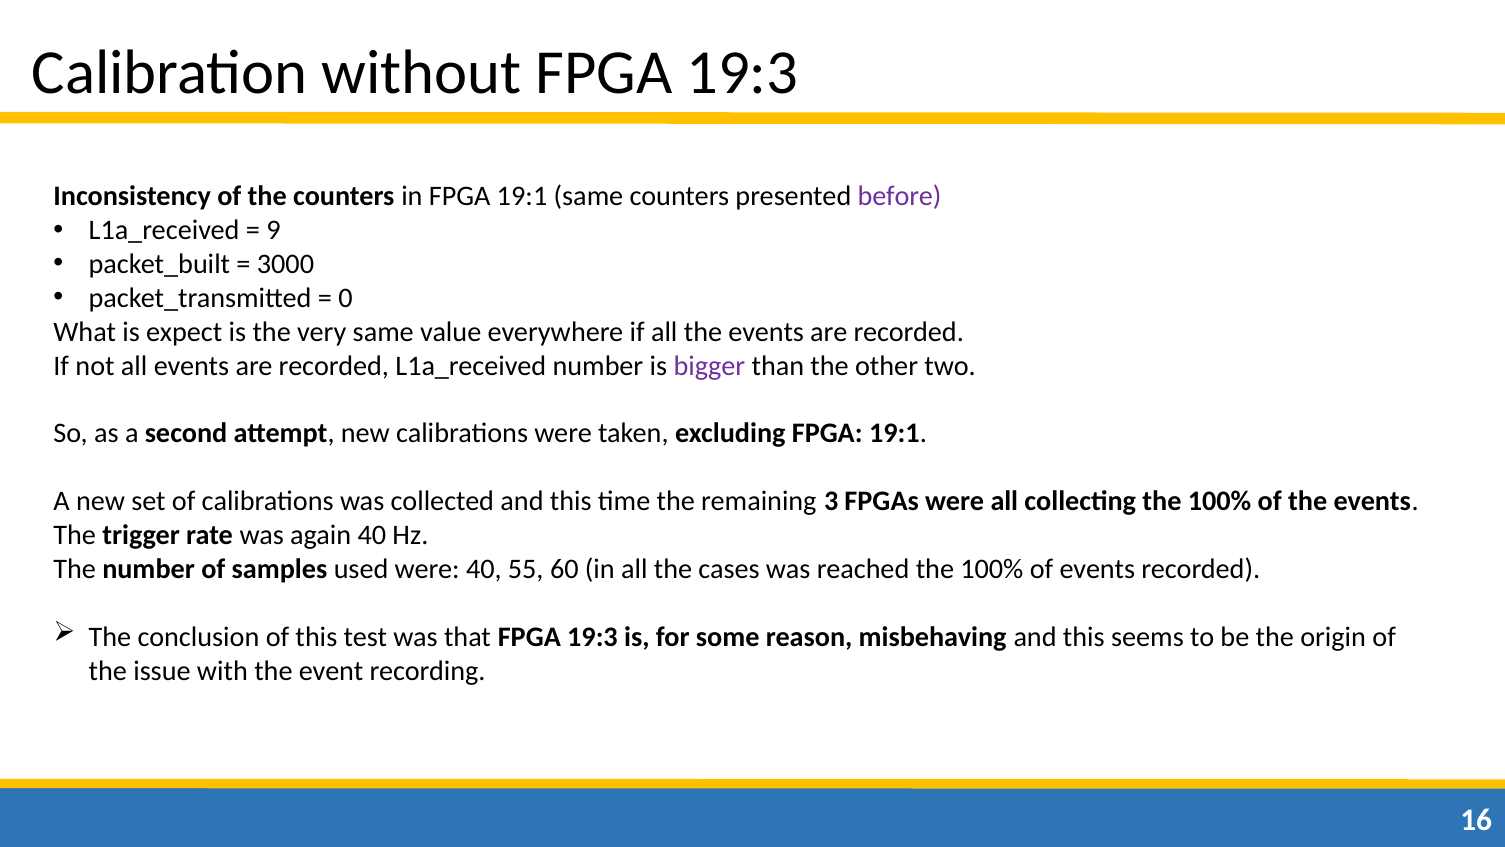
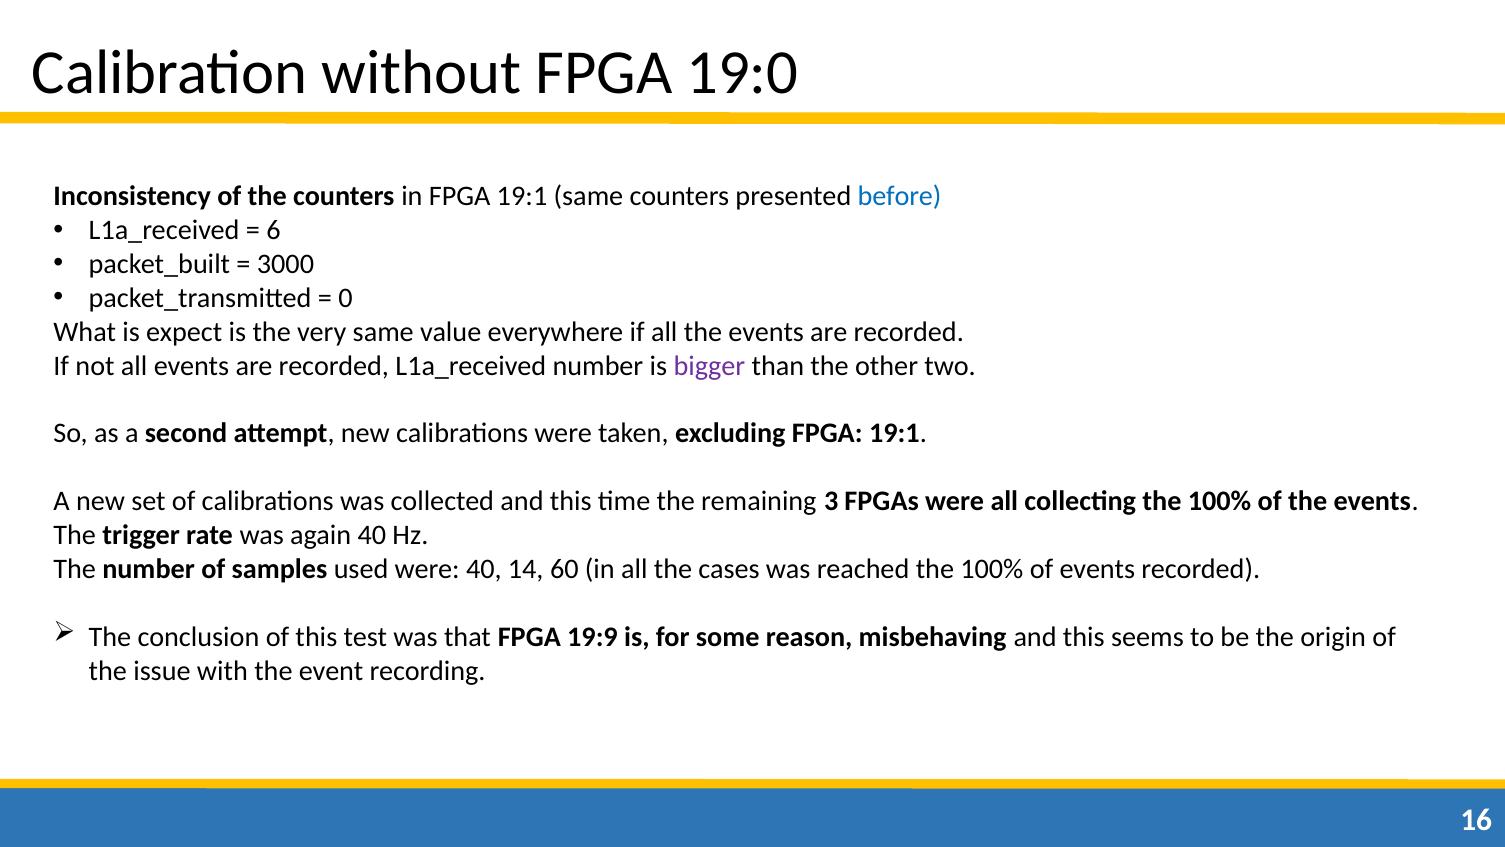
without FPGA 19:3: 19:3 -> 19:0
before colour: purple -> blue
9: 9 -> 6
55: 55 -> 14
that FPGA 19:3: 19:3 -> 19:9
